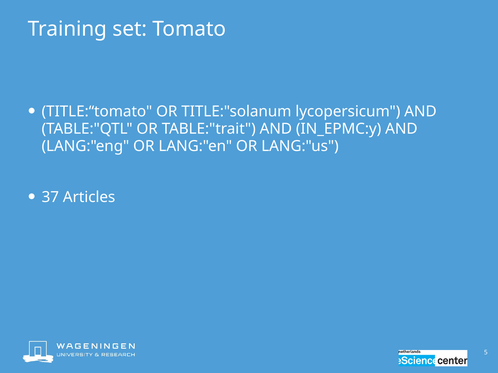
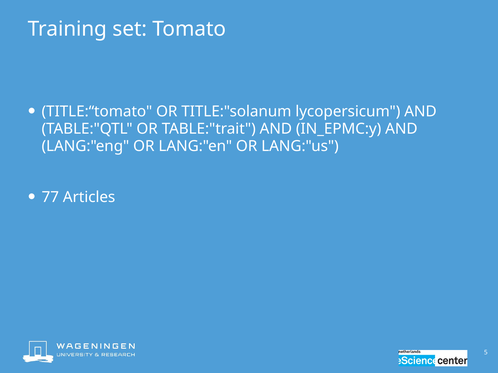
37: 37 -> 77
